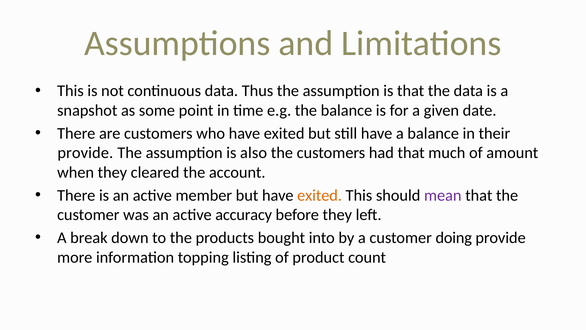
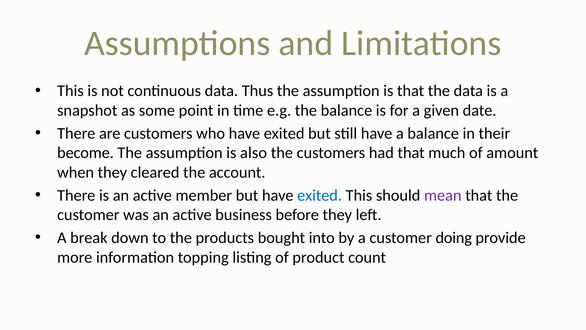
provide at (85, 153): provide -> become
exited at (320, 195) colour: orange -> blue
accuracy: accuracy -> business
